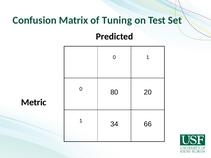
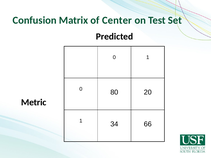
Tuning: Tuning -> Center
